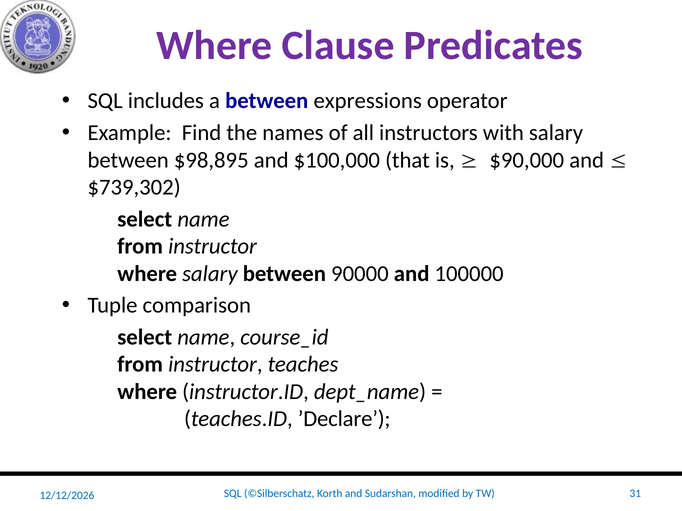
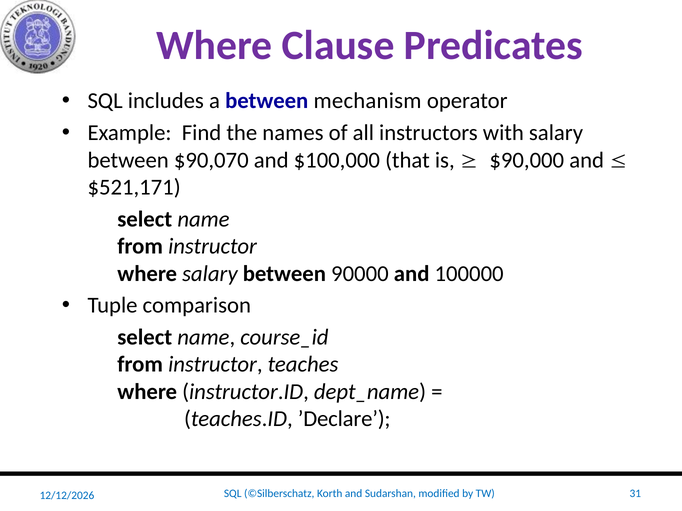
expressions: expressions -> mechanism
$98,895: $98,895 -> $90,070
$739,302: $739,302 -> $521,171
